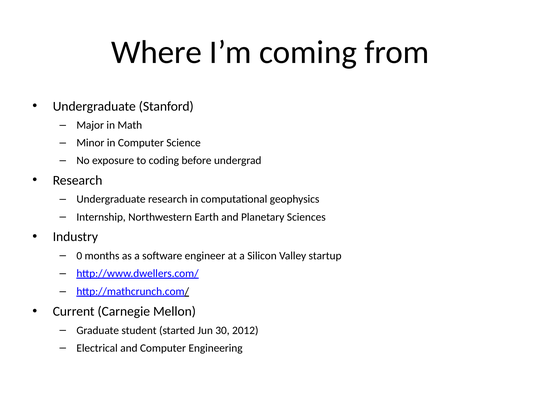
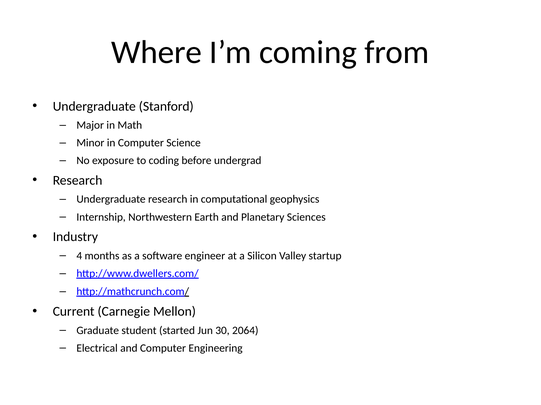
0: 0 -> 4
2012: 2012 -> 2064
